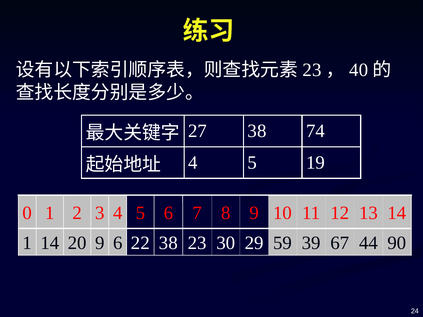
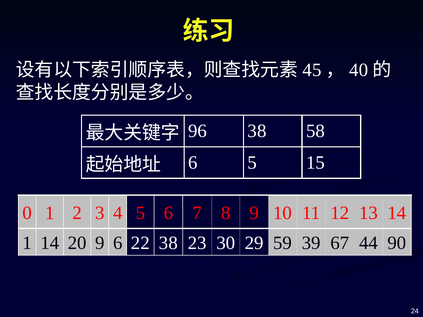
23 at (312, 70): 23 -> 45
27: 27 -> 96
74: 74 -> 58
4 at (193, 163): 4 -> 6
19: 19 -> 15
